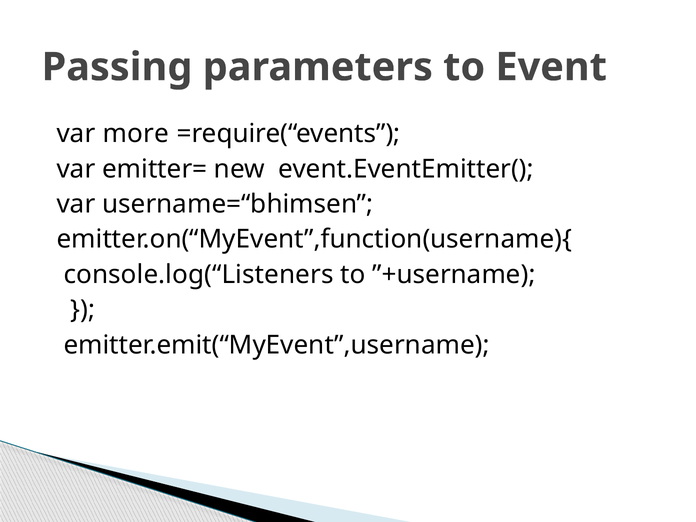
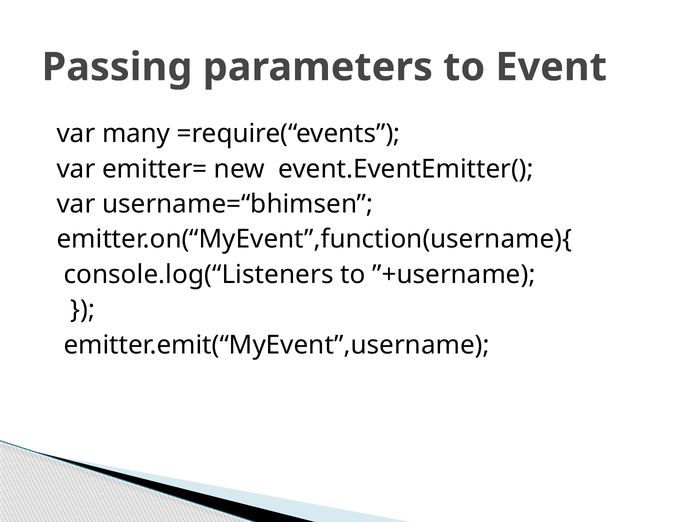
more: more -> many
